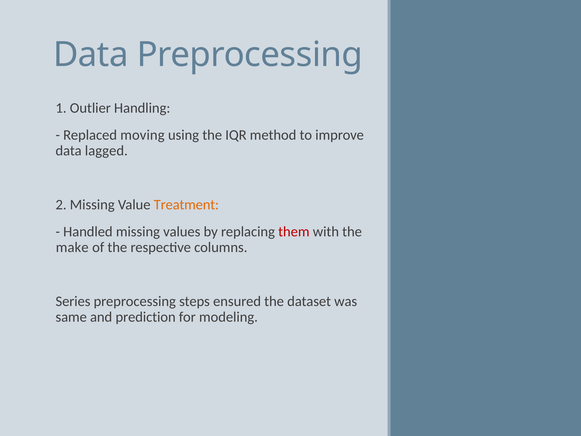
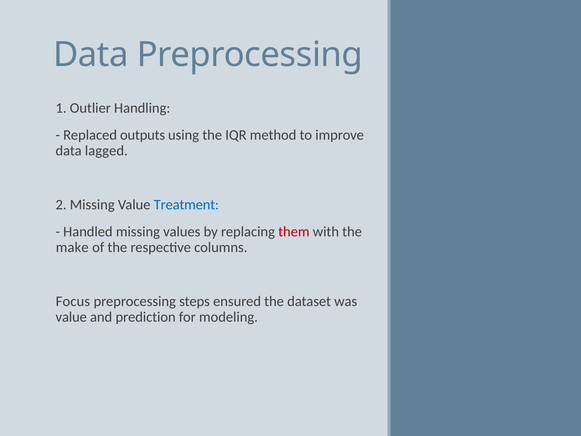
moving: moving -> outputs
Treatment colour: orange -> blue
Series: Series -> Focus
same at (71, 317): same -> value
